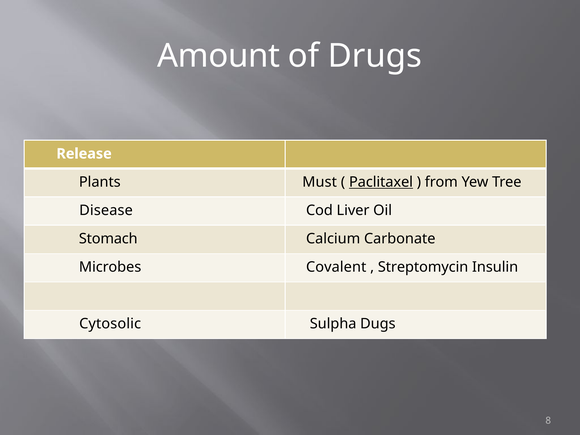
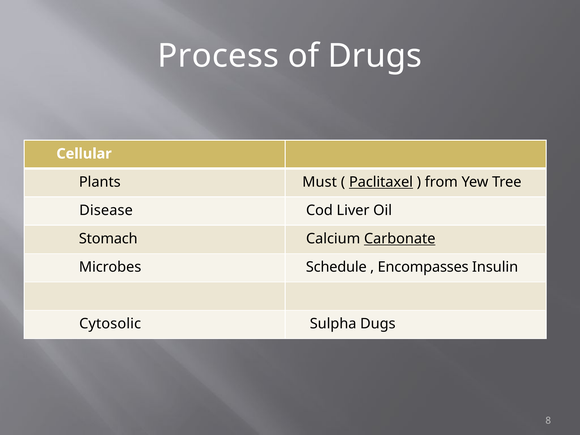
Amount: Amount -> Process
Release: Release -> Cellular
Carbonate underline: none -> present
Covalent: Covalent -> Schedule
Streptomycin: Streptomycin -> Encompasses
